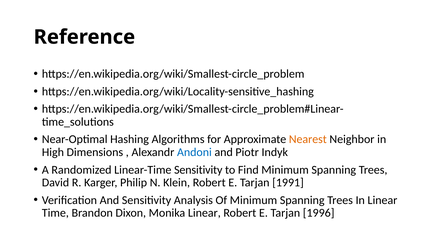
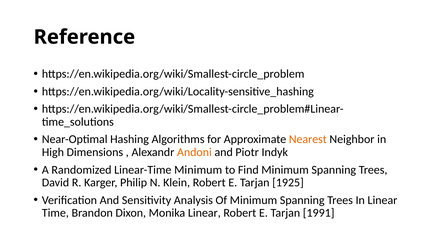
Andoni colour: blue -> orange
Linear-Time Sensitivity: Sensitivity -> Minimum
1991: 1991 -> 1925
1996: 1996 -> 1991
